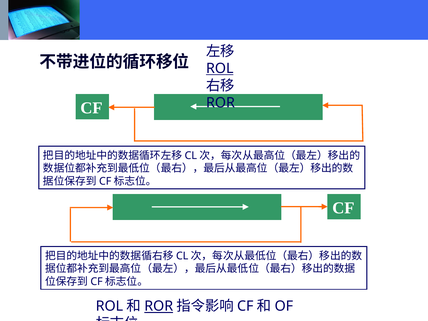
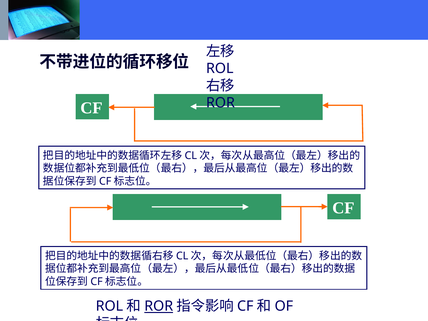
ROL at (220, 69) underline: present -> none
